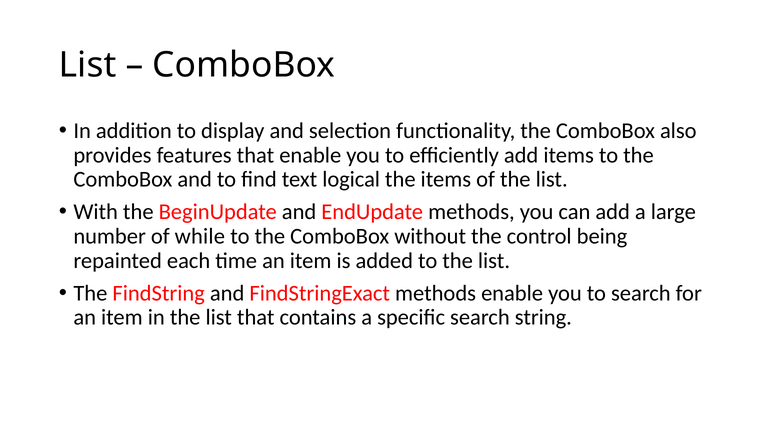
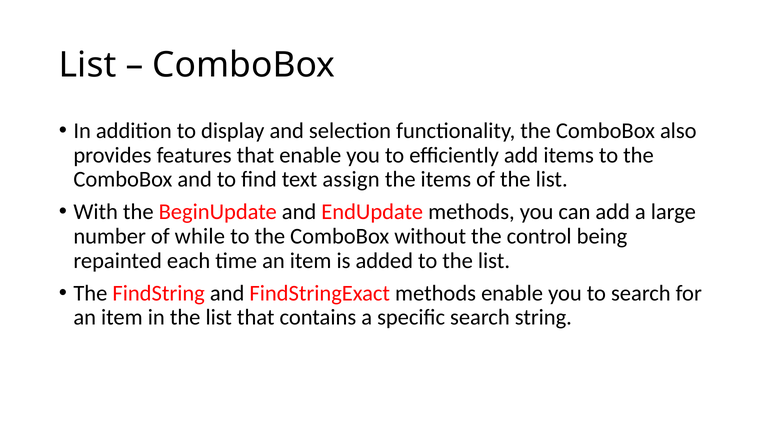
logical: logical -> assign
